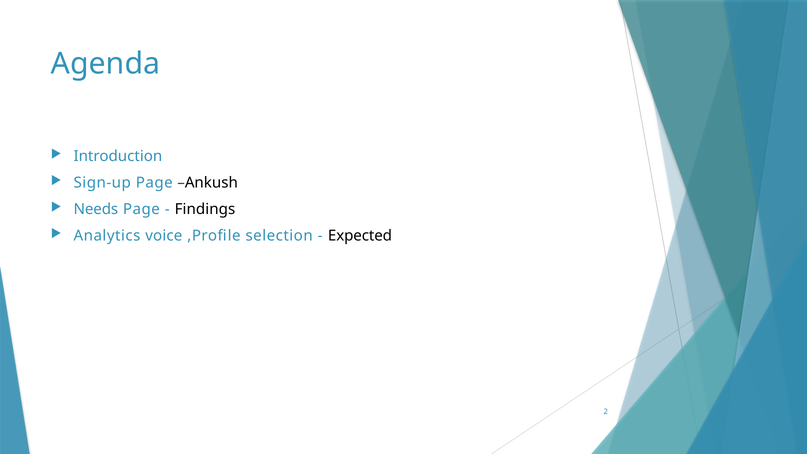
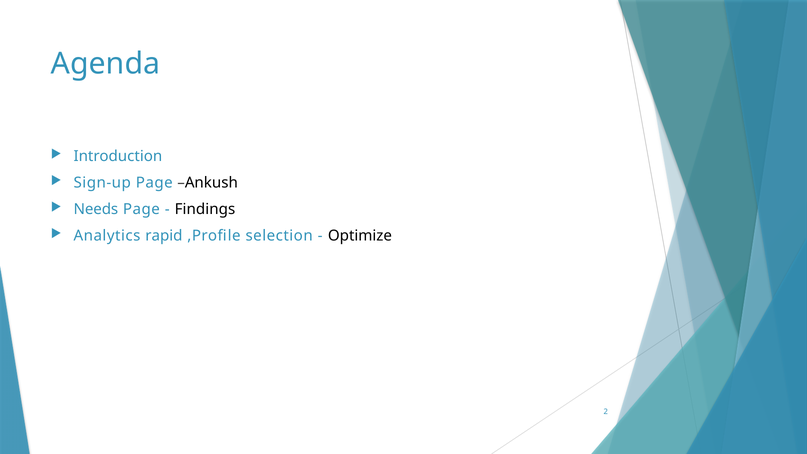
voice: voice -> rapid
Expected: Expected -> Optimize
